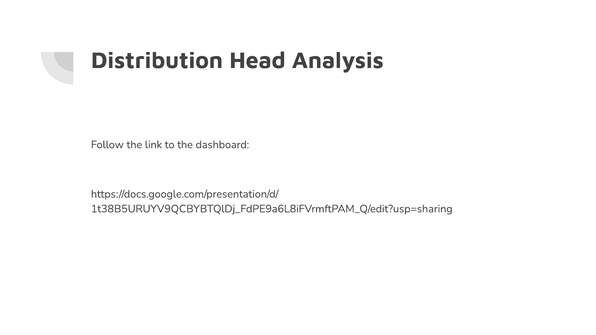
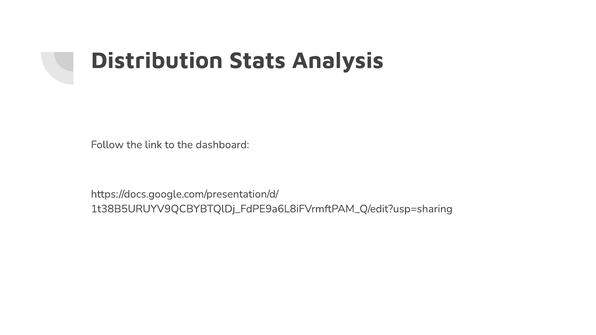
Head: Head -> Stats
